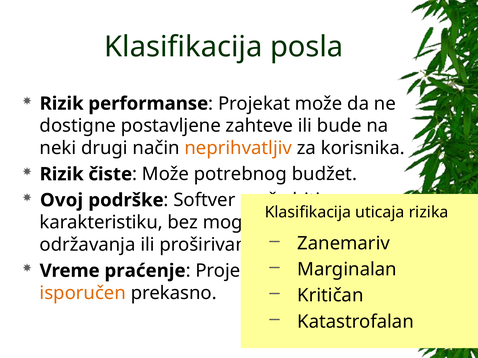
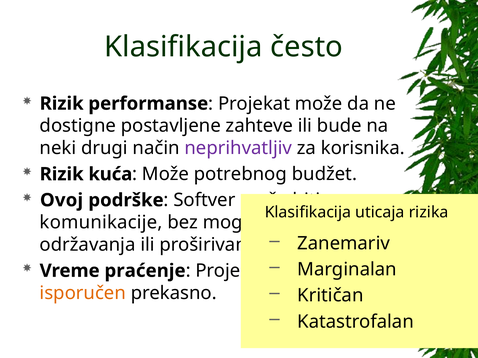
posla: posla -> često
neprihvatljiv colour: orange -> purple
čiste: čiste -> kuća
karakteristiku: karakteristiku -> komunikacije
